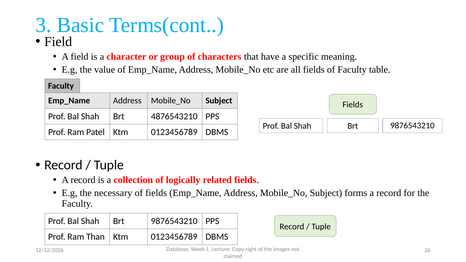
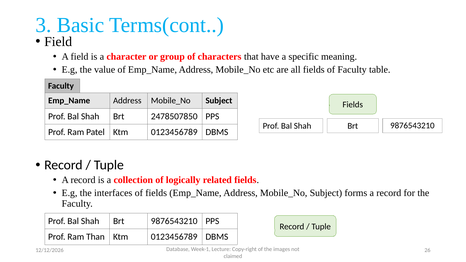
4876543210: 4876543210 -> 2478507850
necessary: necessary -> interfaces
